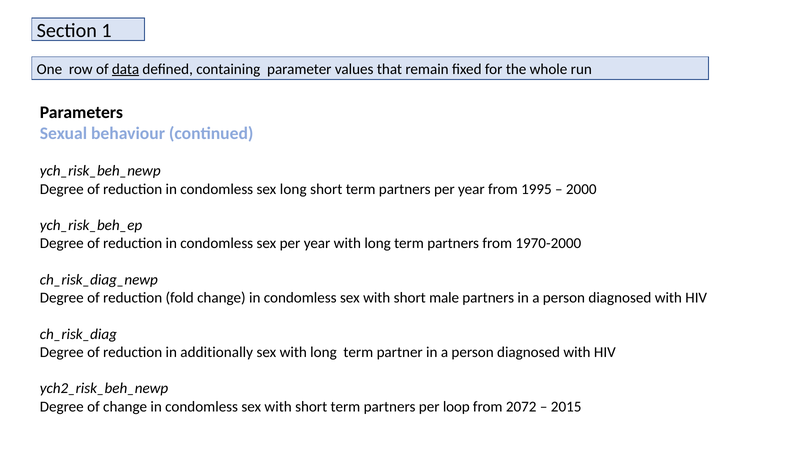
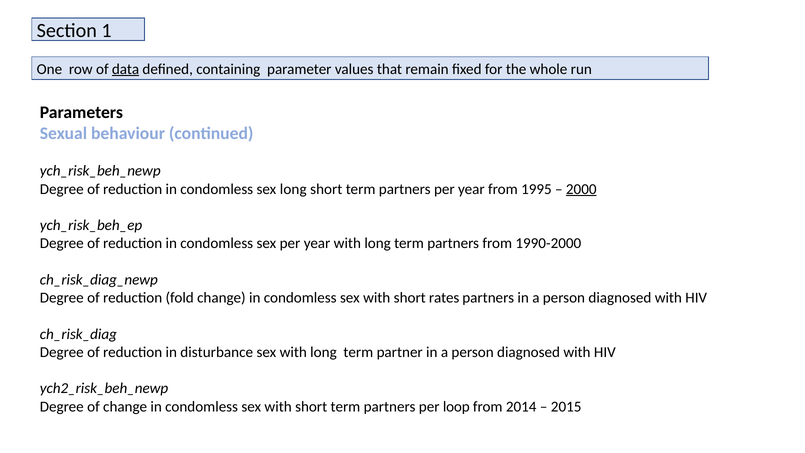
2000 underline: none -> present
1970-2000: 1970-2000 -> 1990-2000
male: male -> rates
additionally: additionally -> disturbance
2072: 2072 -> 2014
